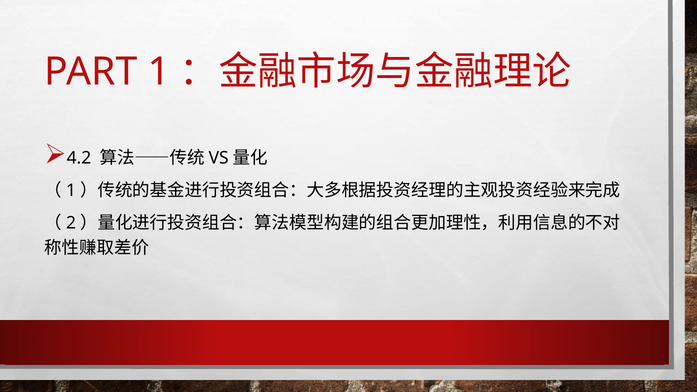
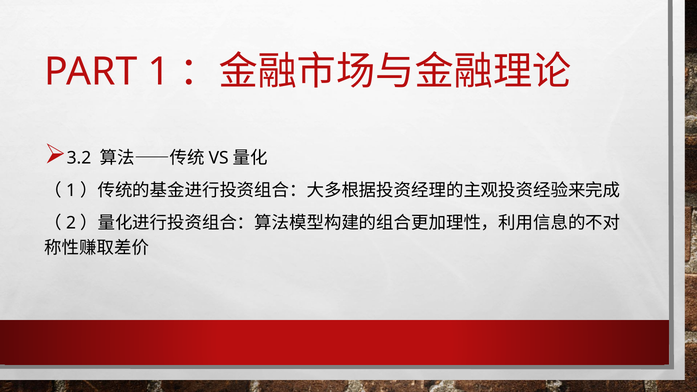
4.2: 4.2 -> 3.2
